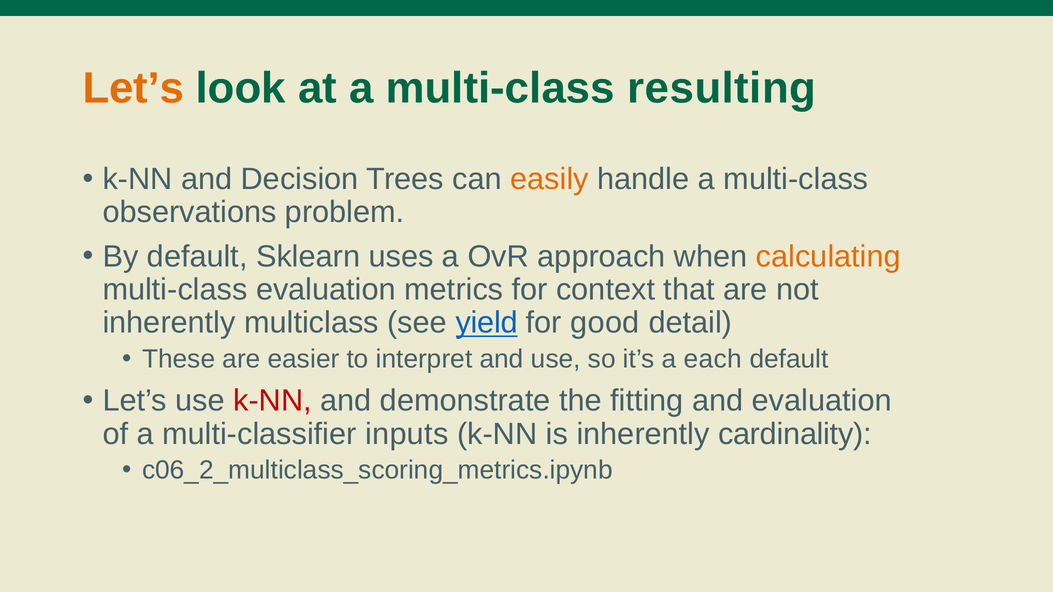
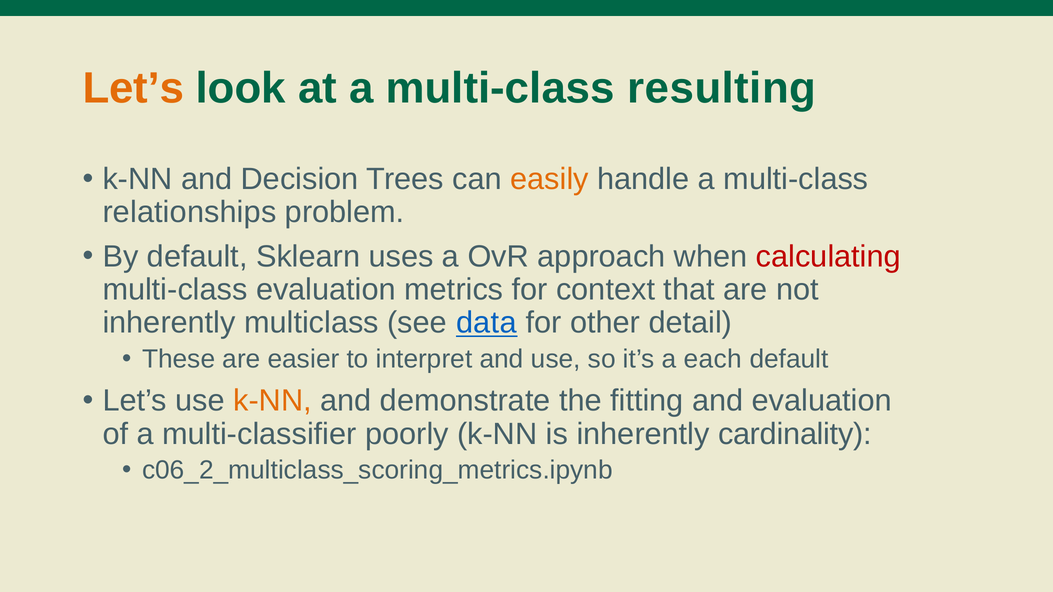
observations: observations -> relationships
calculating colour: orange -> red
yield: yield -> data
good: good -> other
k-NN at (273, 401) colour: red -> orange
inputs: inputs -> poorly
